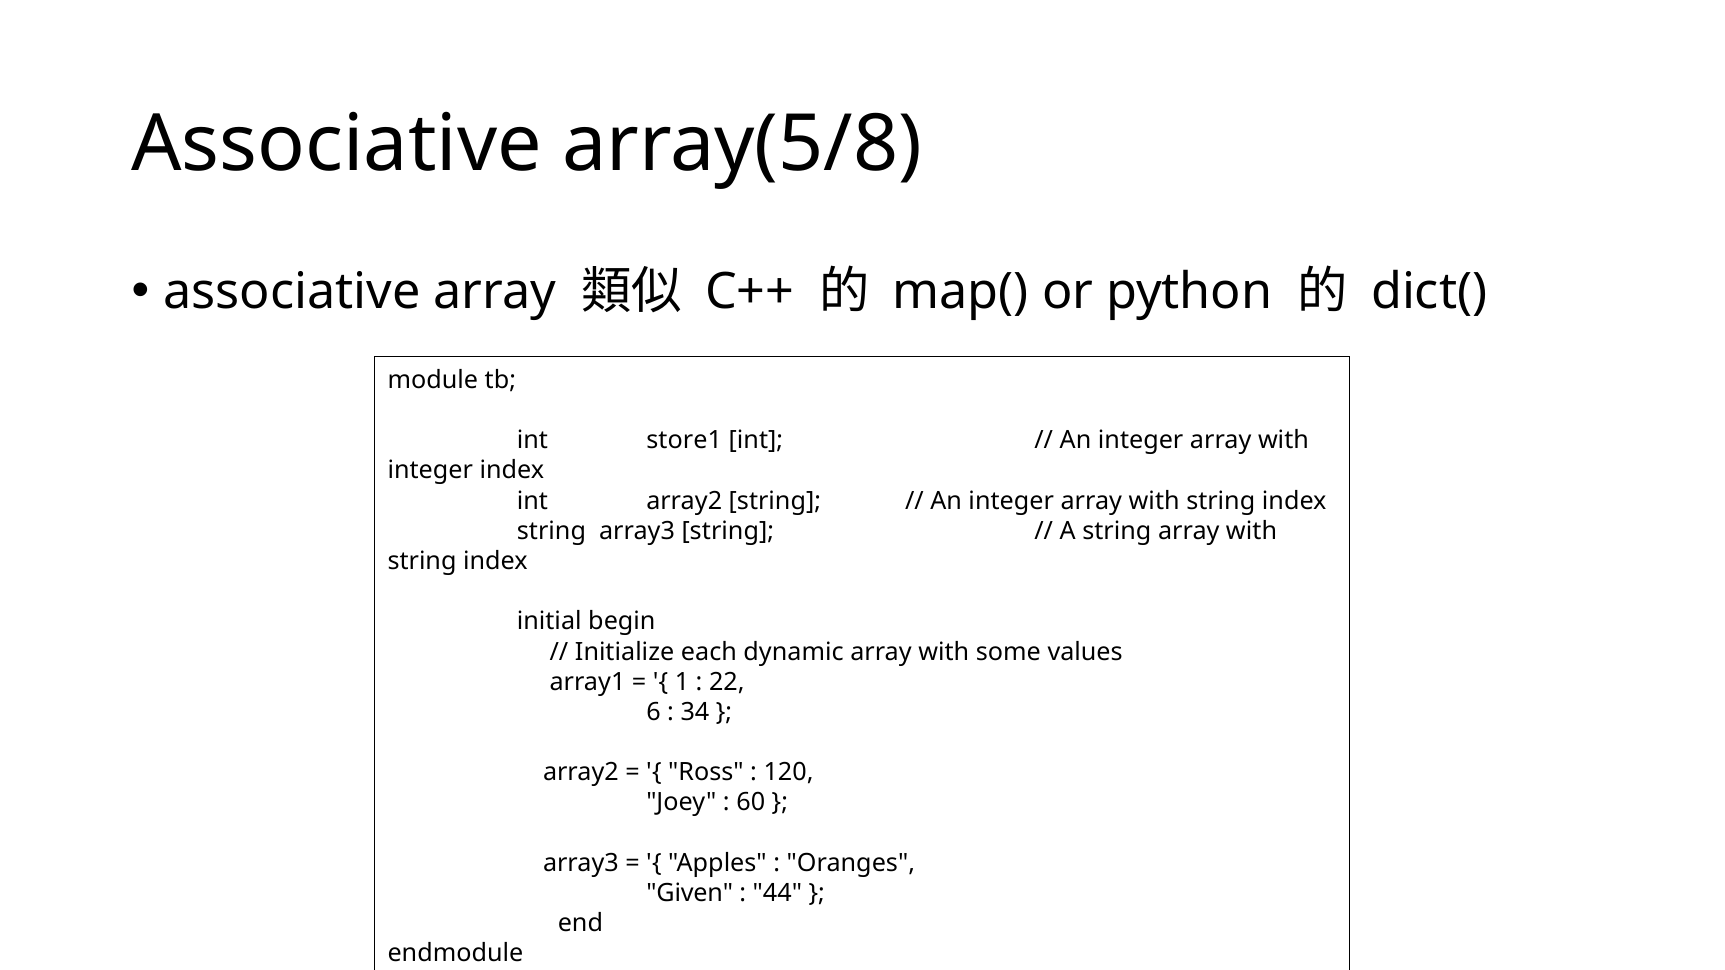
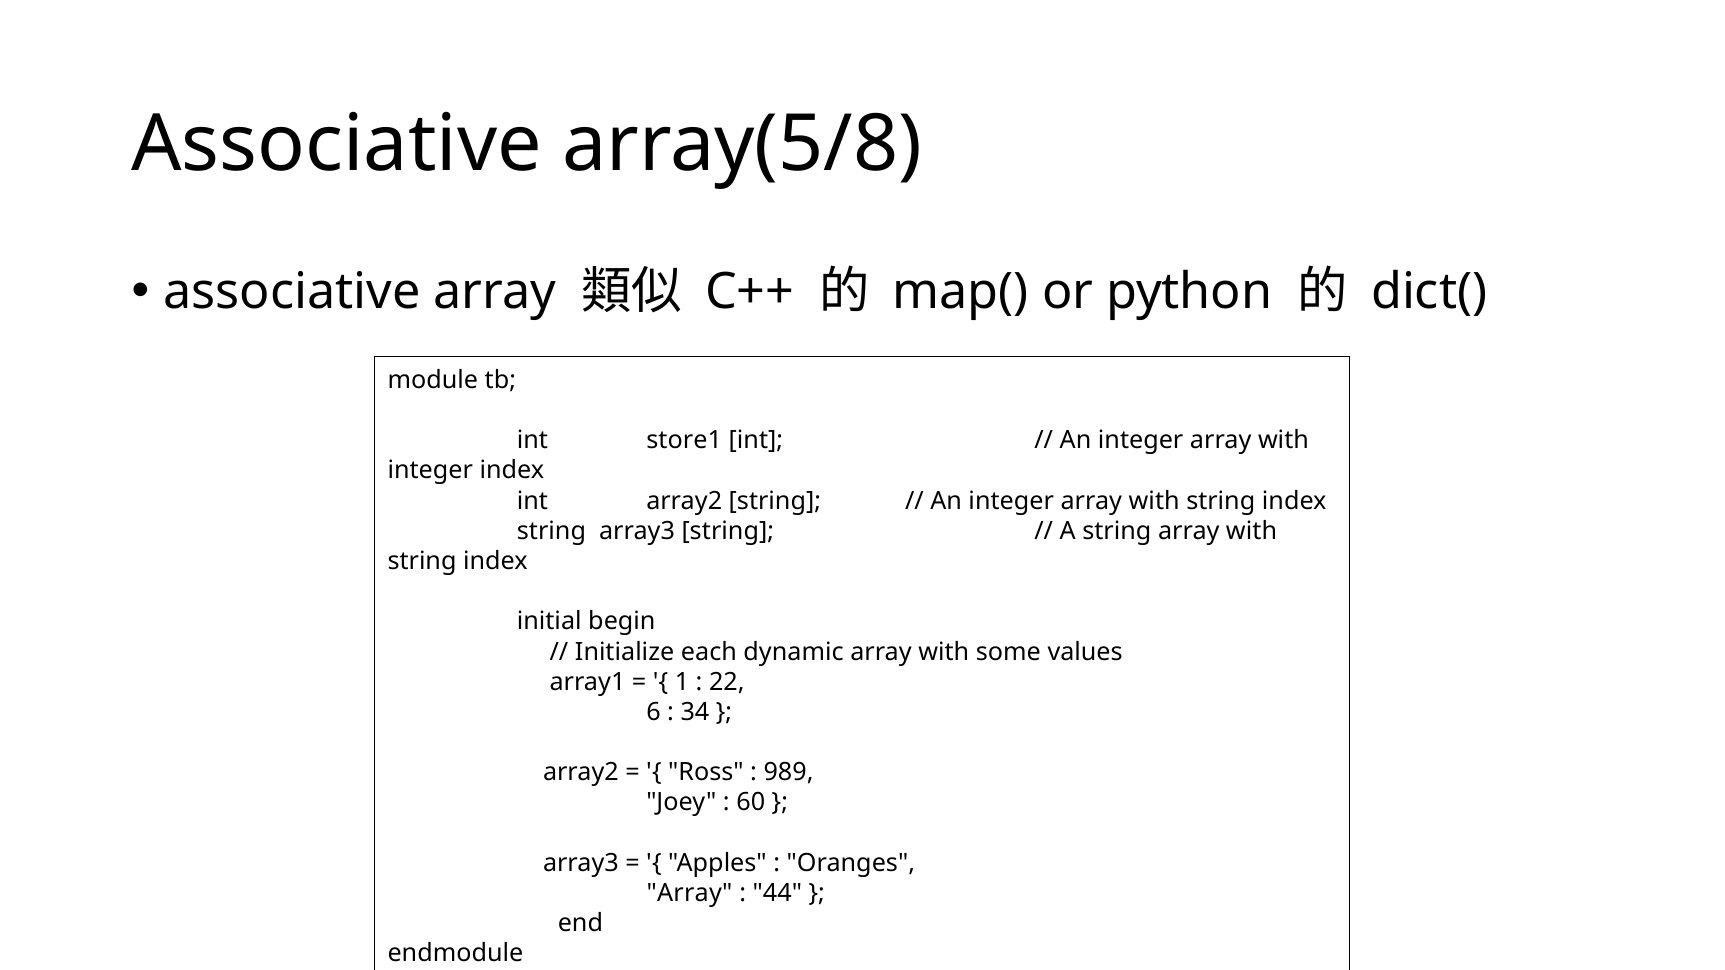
120: 120 -> 989
Given at (690, 894): Given -> Array
